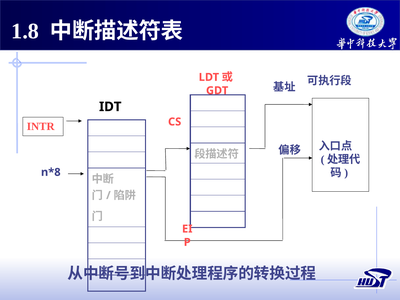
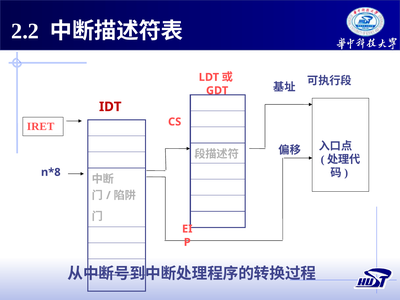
1.8: 1.8 -> 2.2
IDT colour: black -> red
INTR: INTR -> IRET
